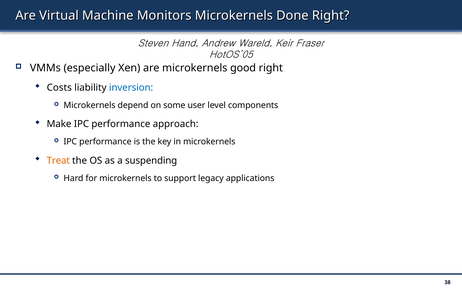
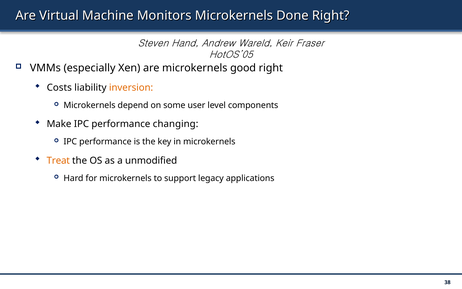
inversion colour: blue -> orange
approach: approach -> changing
suspending: suspending -> unmodified
